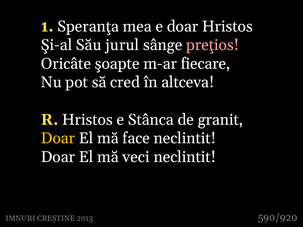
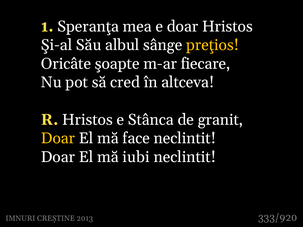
jurul: jurul -> albul
preţios colour: pink -> yellow
veci: veci -> iubi
590/920: 590/920 -> 333/920
